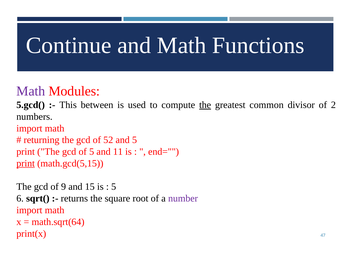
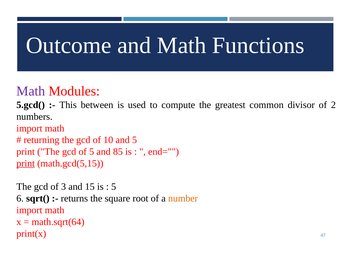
Continue: Continue -> Outcome
the at (205, 105) underline: present -> none
52: 52 -> 10
11: 11 -> 85
9: 9 -> 3
number colour: purple -> orange
